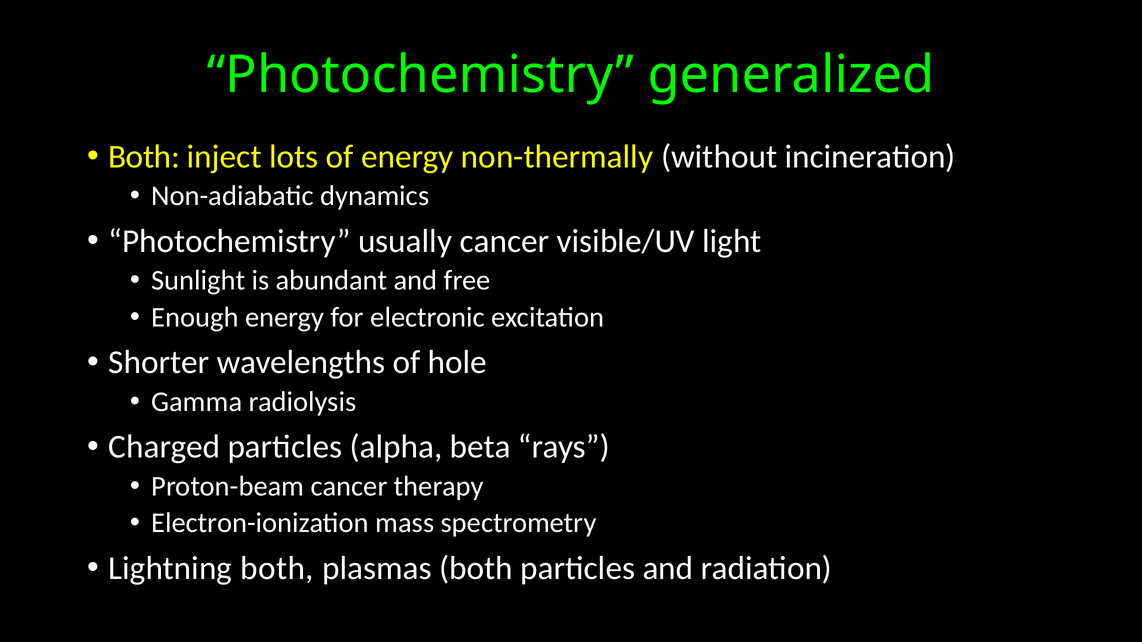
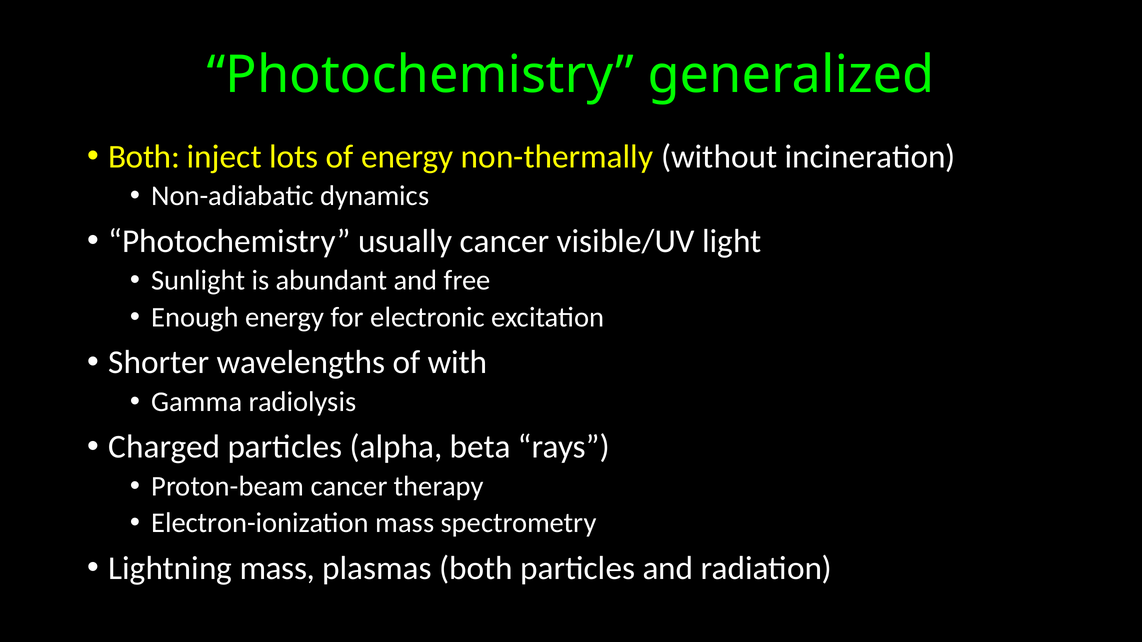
hole: hole -> with
Lightning both: both -> mass
